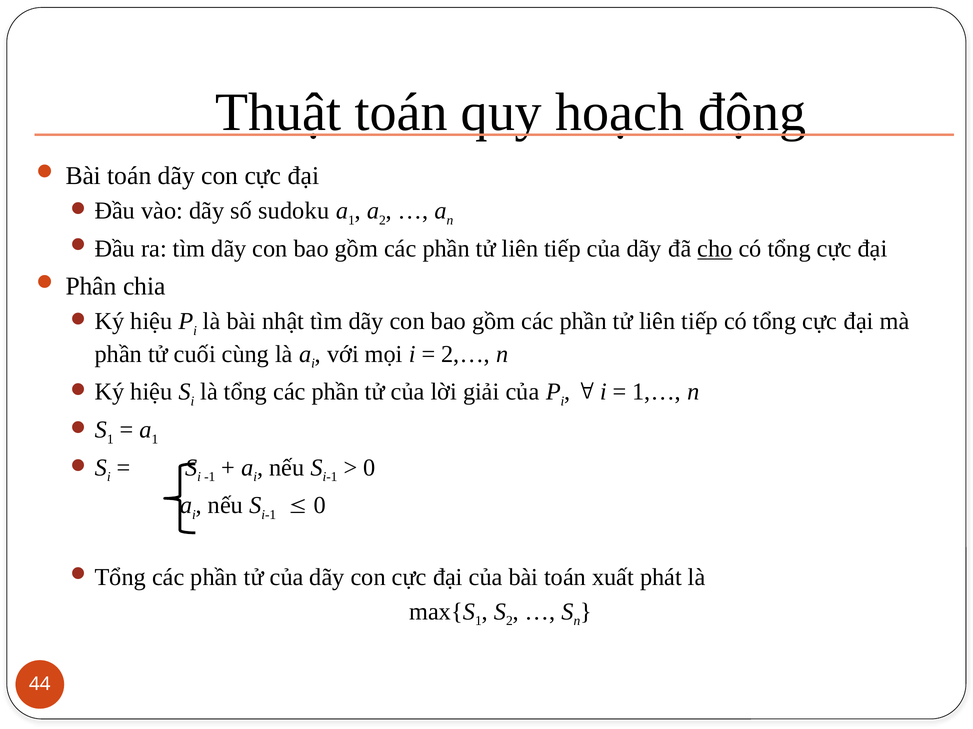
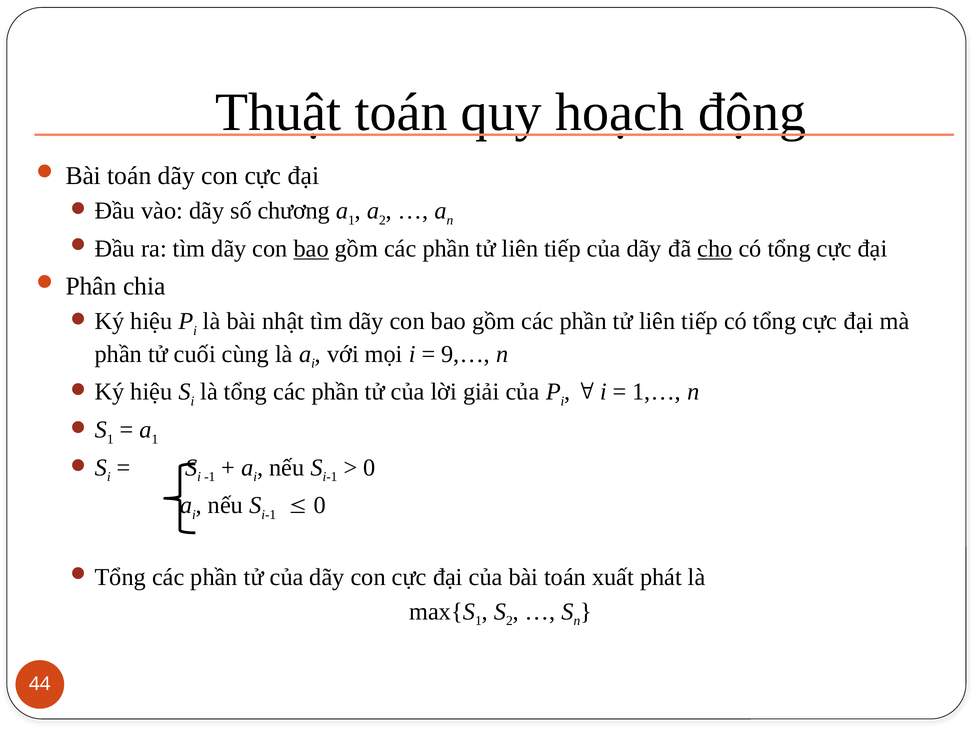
sudoku: sudoku -> chương
bao at (311, 249) underline: none -> present
2,…: 2,… -> 9,…
